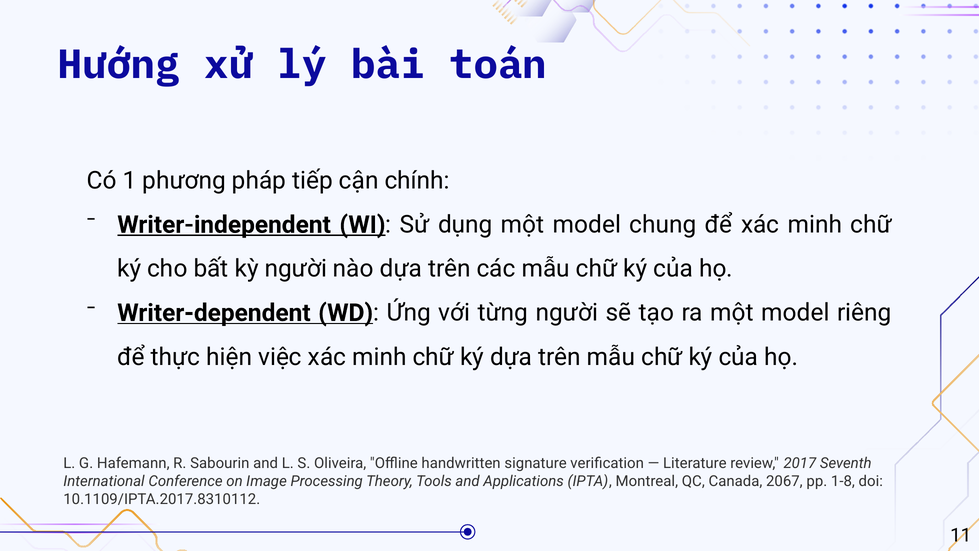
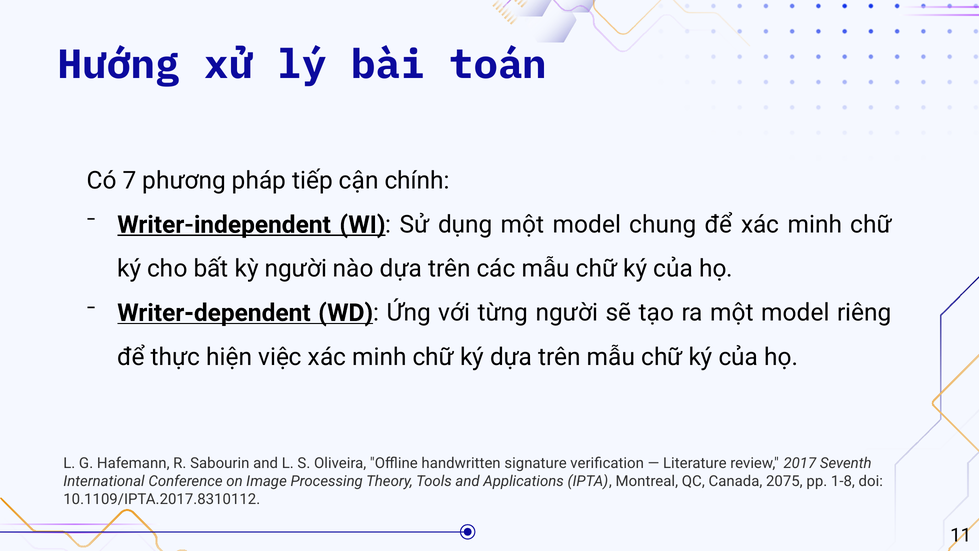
1: 1 -> 7
2067: 2067 -> 2075
